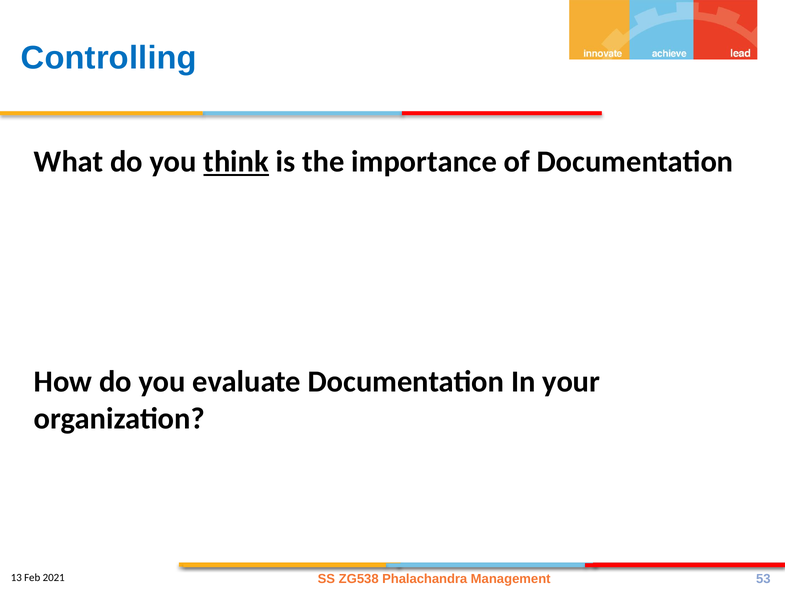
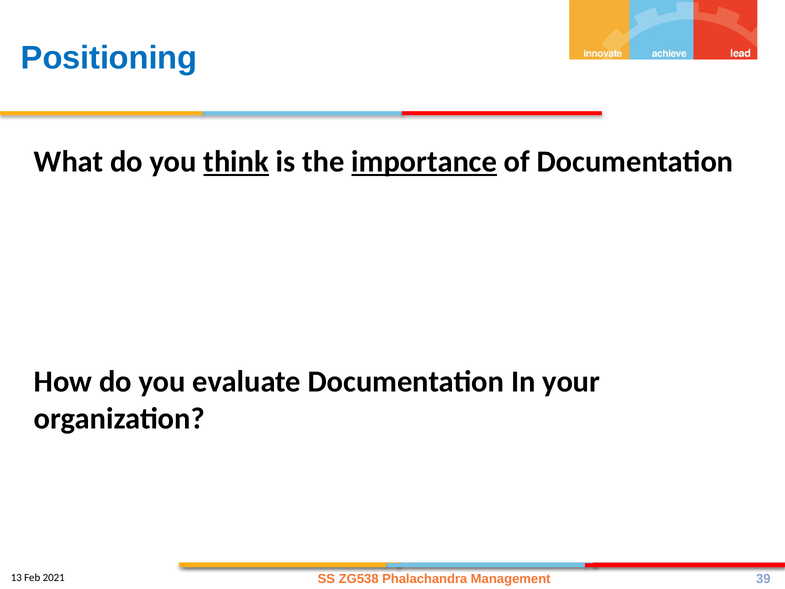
Controlling: Controlling -> Positioning
importance underline: none -> present
53: 53 -> 39
